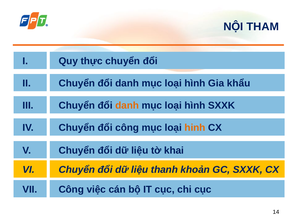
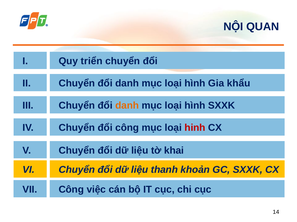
THAM: THAM -> QUAN
thực: thực -> triển
hinh colour: orange -> red
